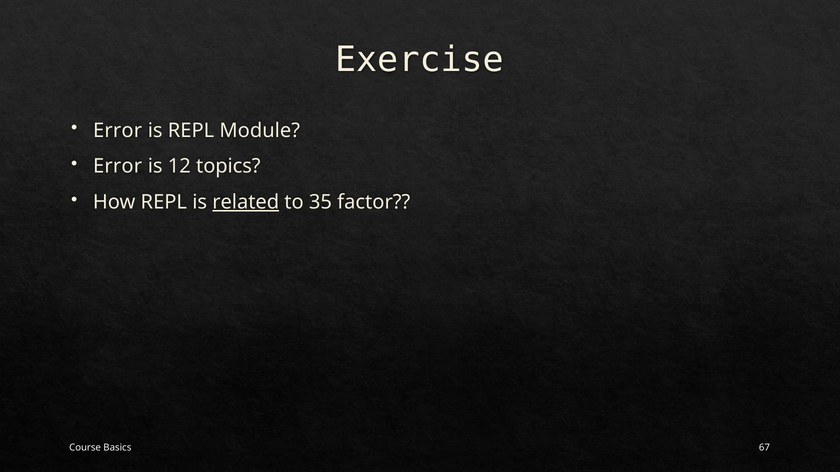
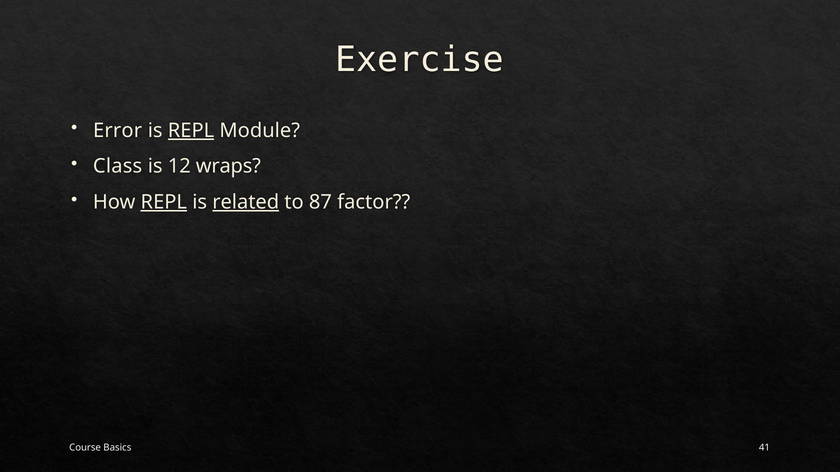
REPL at (191, 131) underline: none -> present
Error at (118, 167): Error -> Class
topics: topics -> wraps
REPL at (164, 202) underline: none -> present
35: 35 -> 87
67: 67 -> 41
